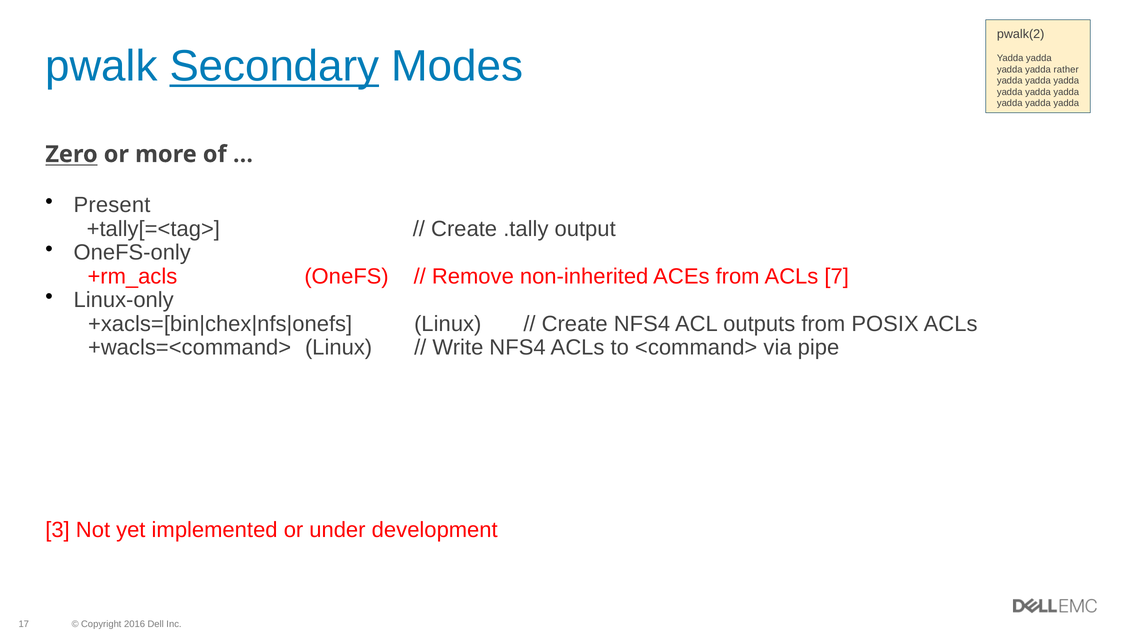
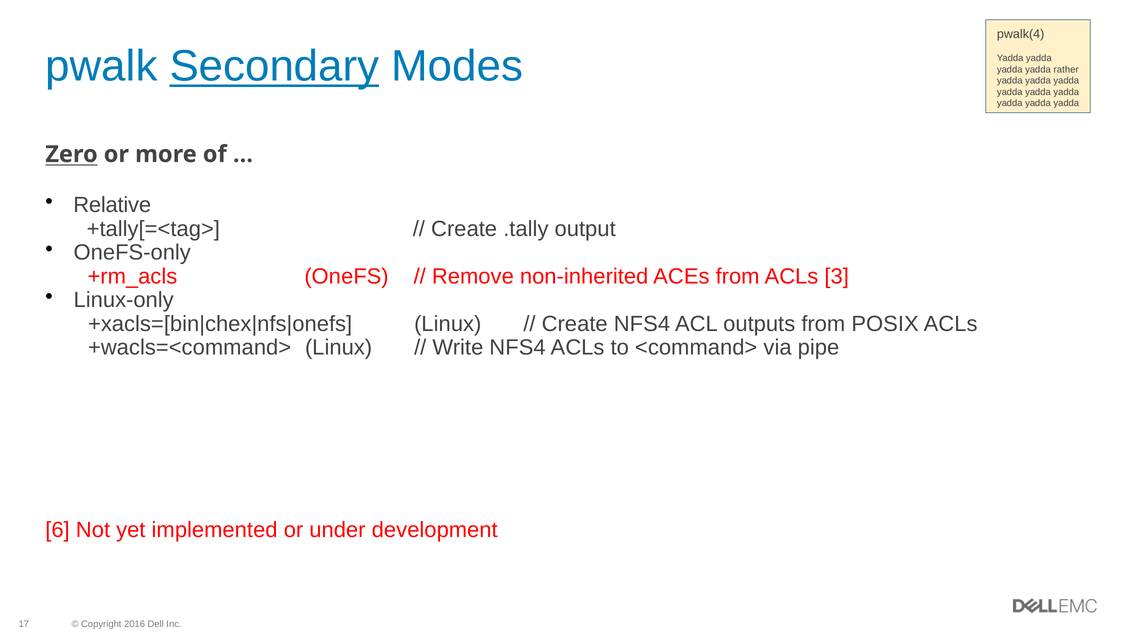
pwalk(2: pwalk(2 -> pwalk(4
Present: Present -> Relative
7: 7 -> 3
3: 3 -> 6
